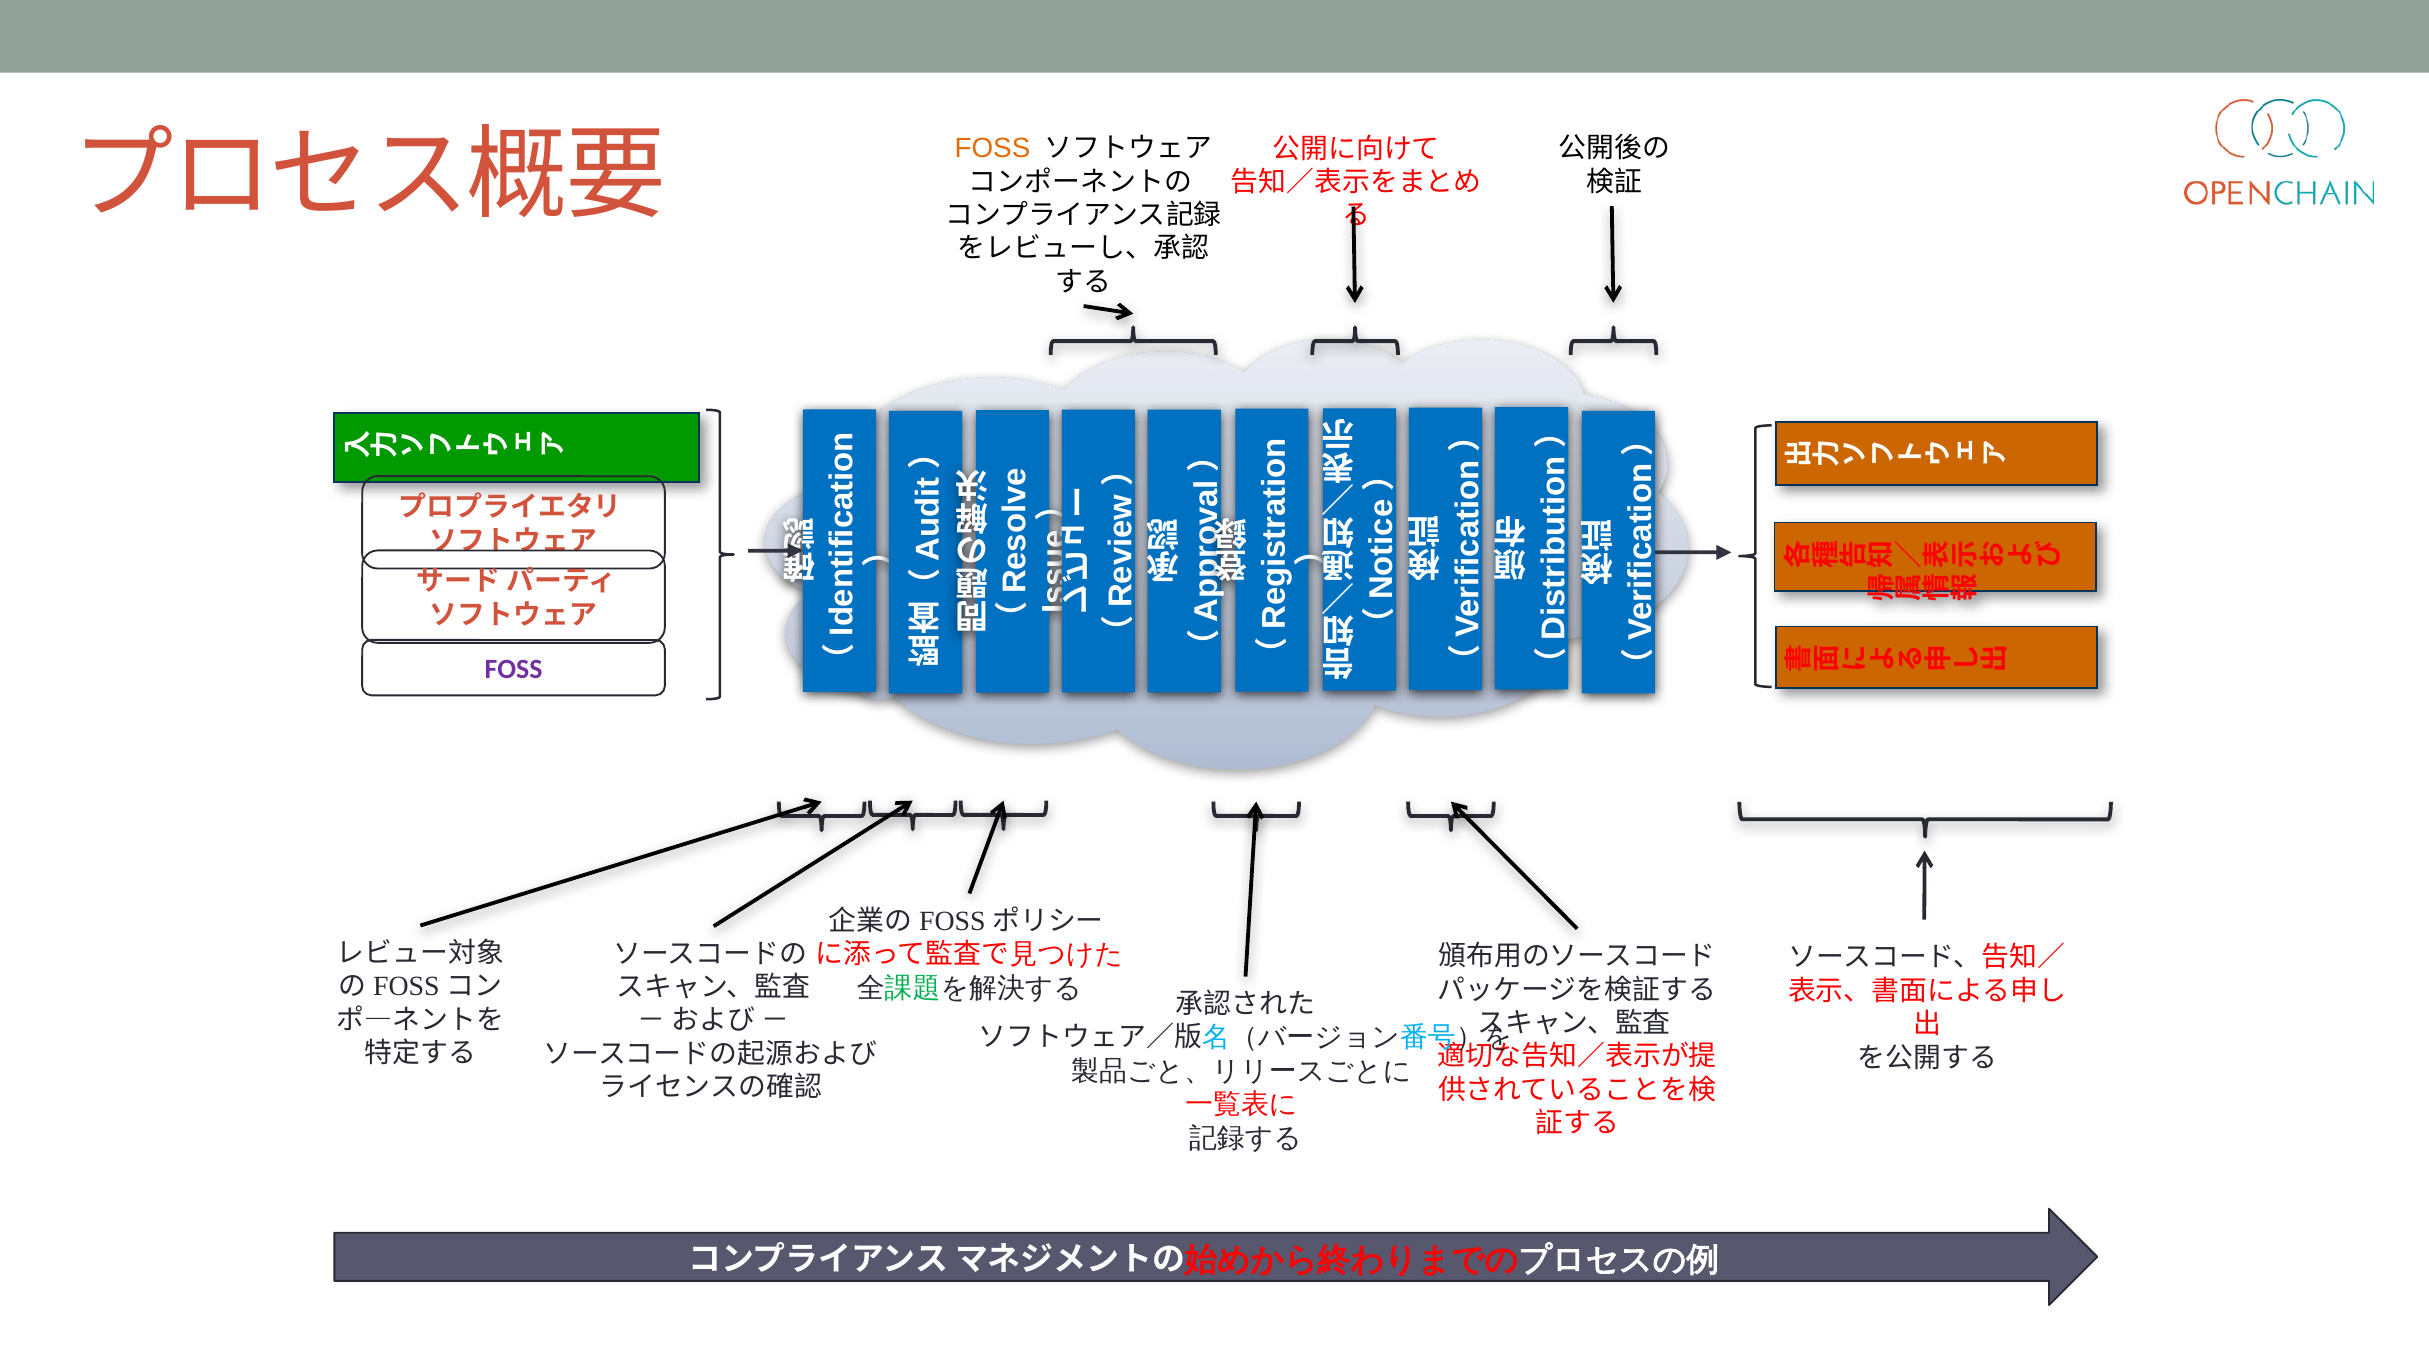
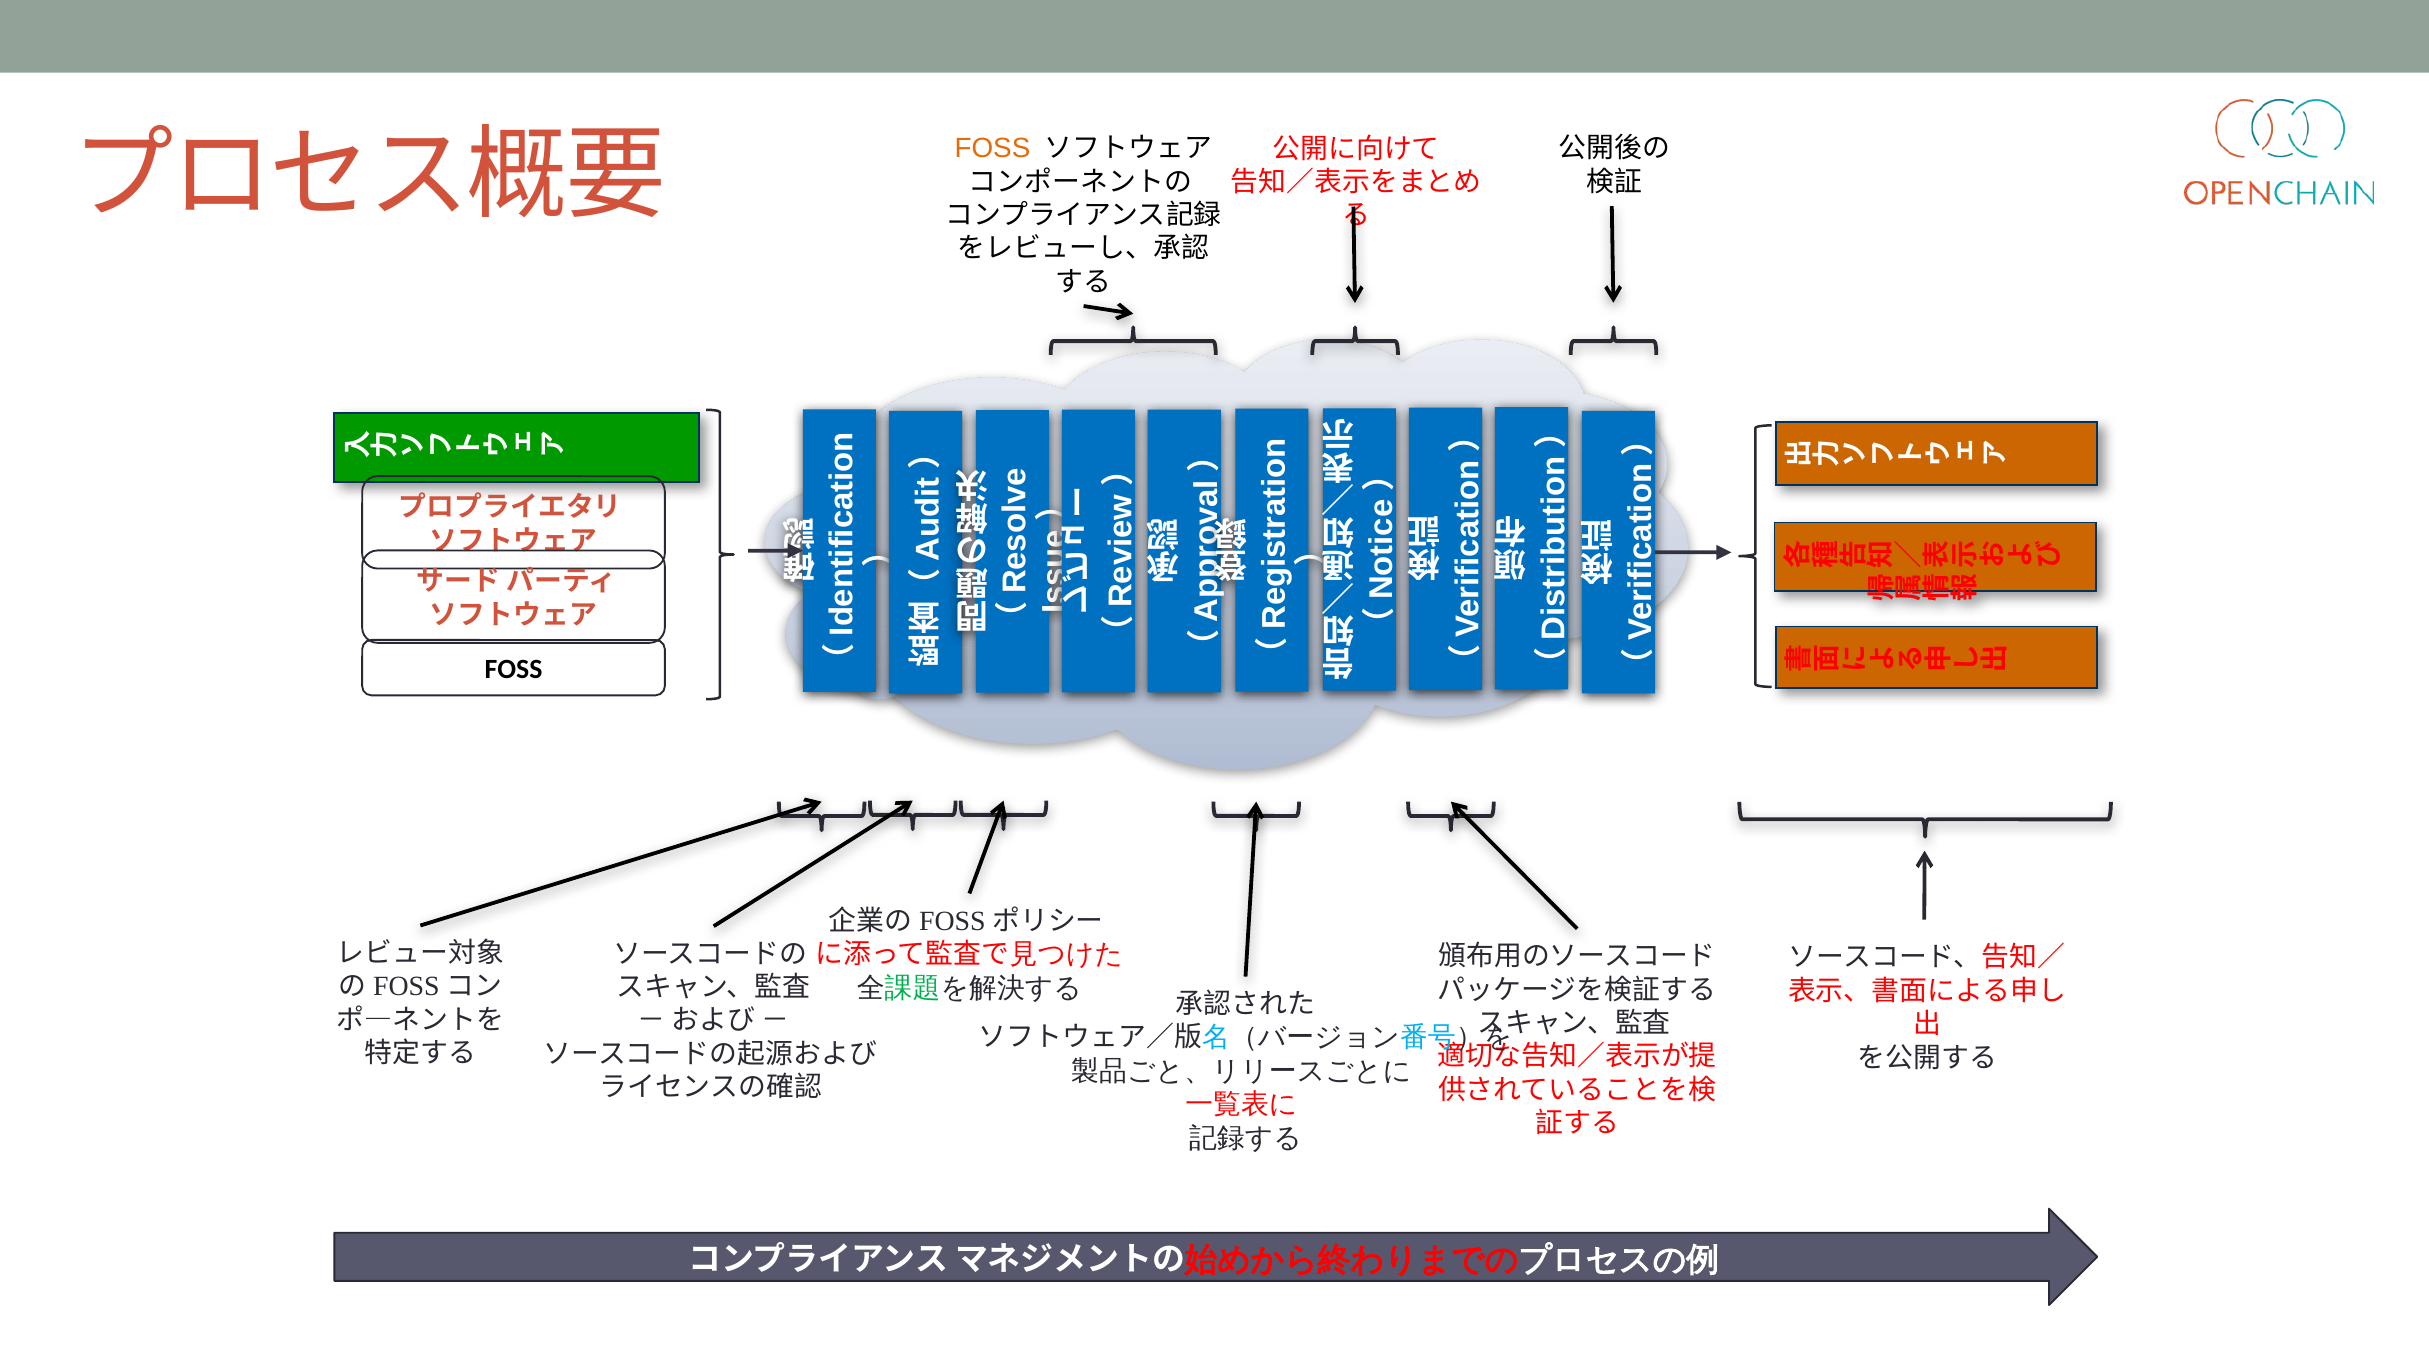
FOSS at (514, 670) colour: purple -> black
